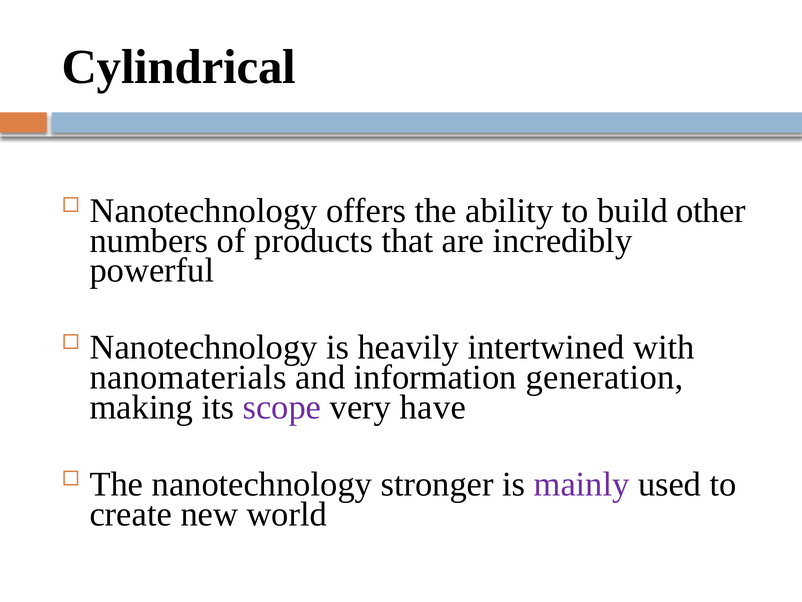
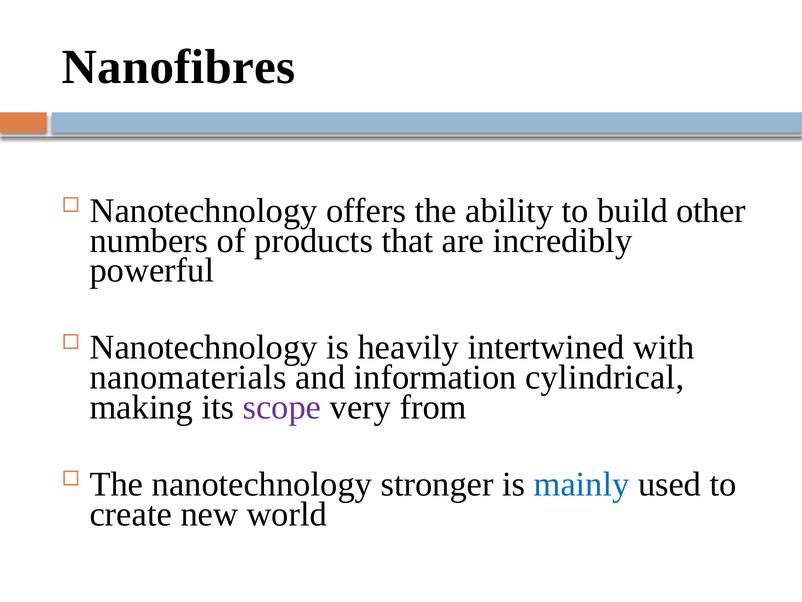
Cylindrical: Cylindrical -> Nanofibres
generation: generation -> cylindrical
have: have -> from
mainly colour: purple -> blue
